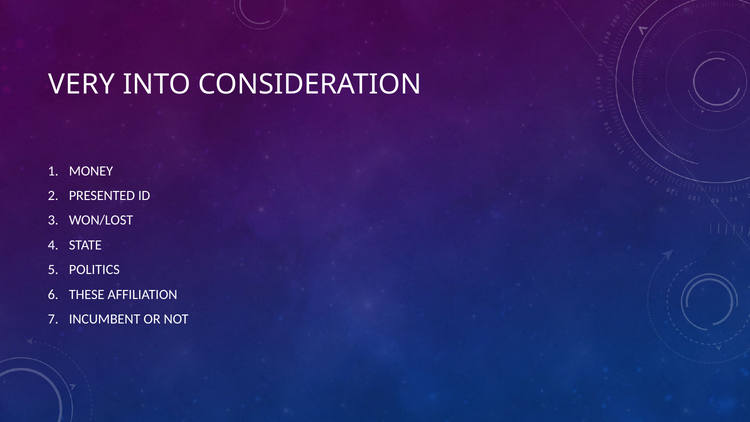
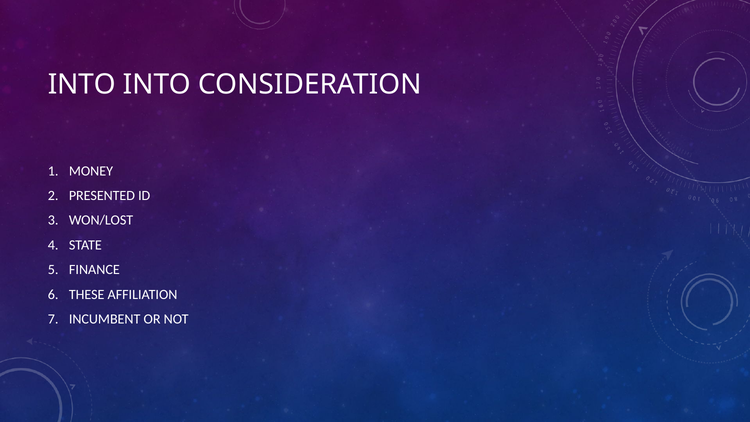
VERY at (81, 84): VERY -> INTO
POLITICS: POLITICS -> FINANCE
